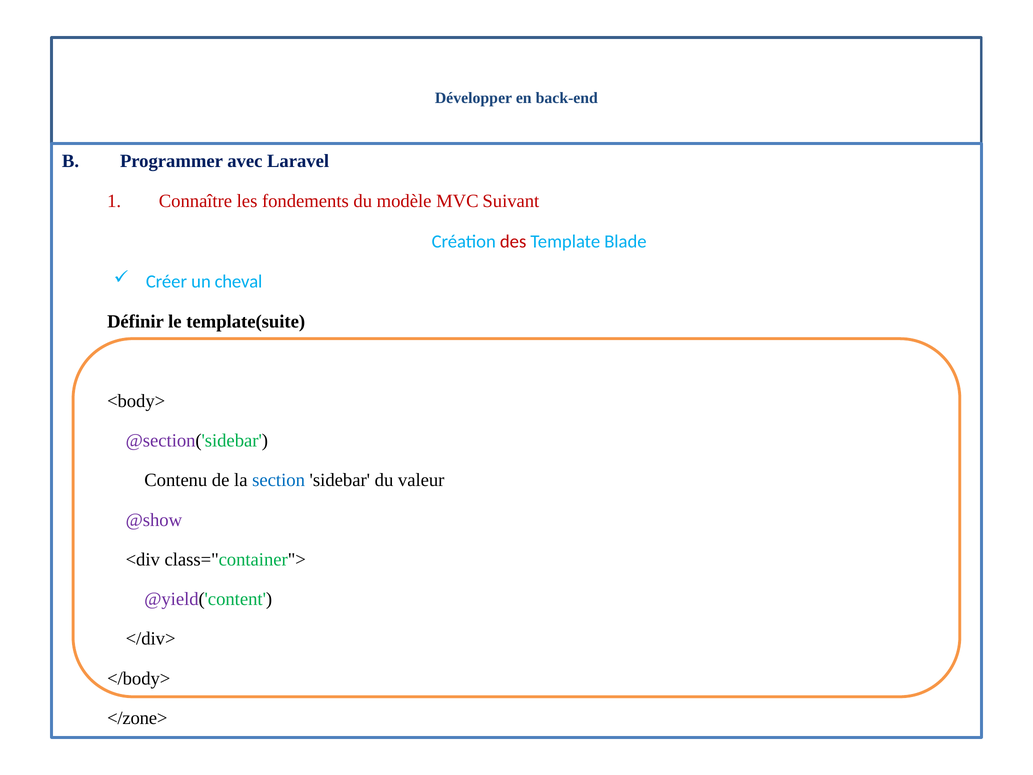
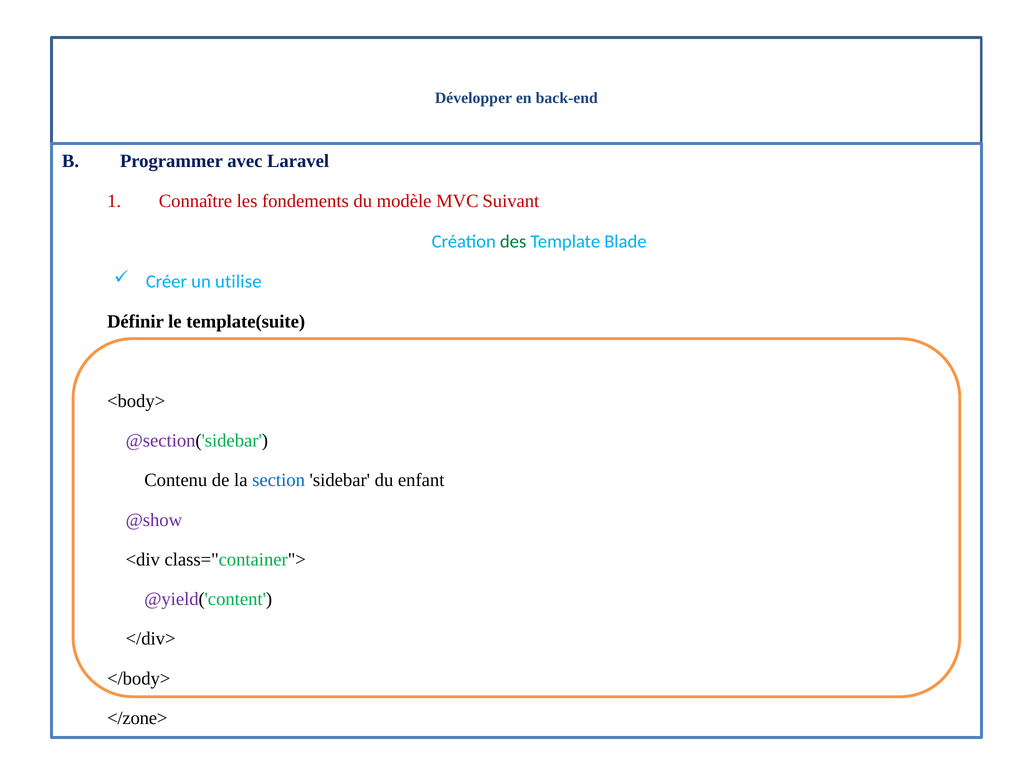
des colour: red -> green
cheval: cheval -> utilise
valeur: valeur -> enfant
